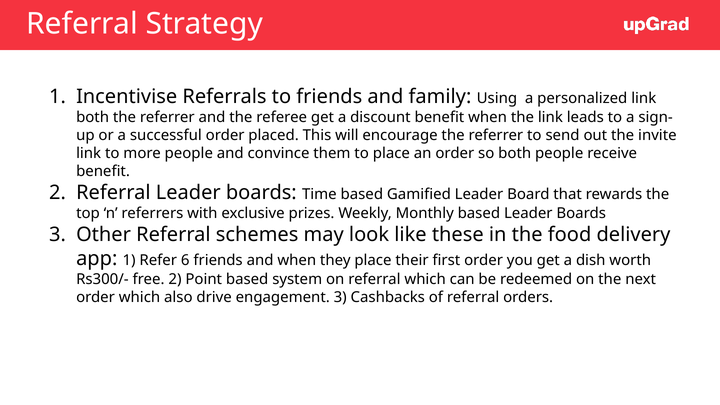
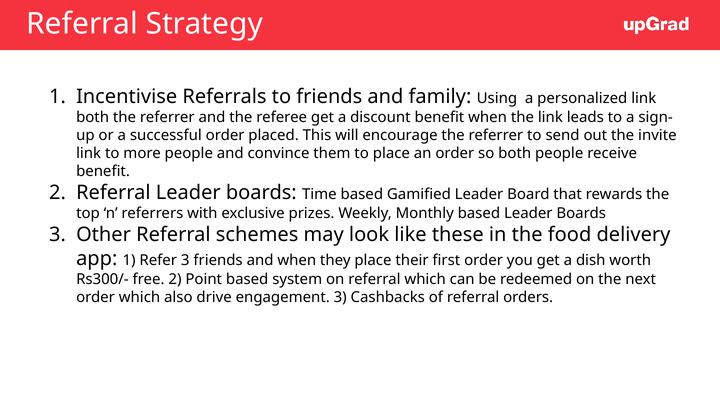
Refer 6: 6 -> 3
